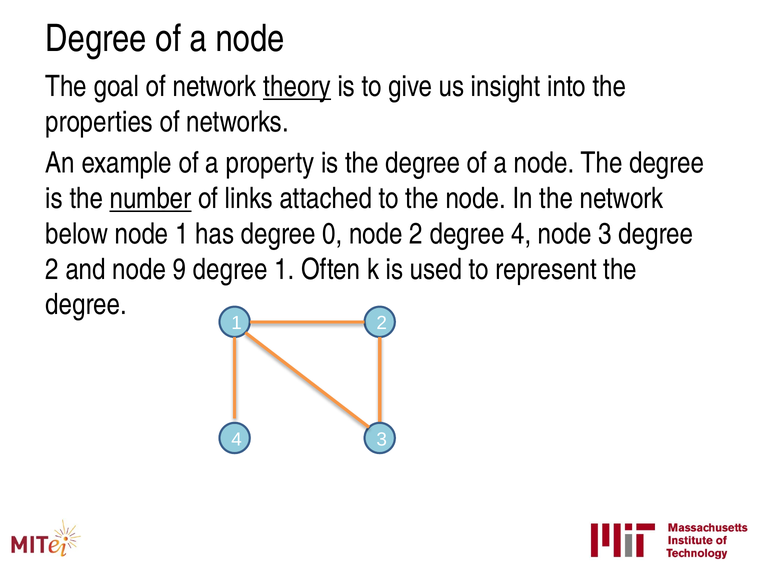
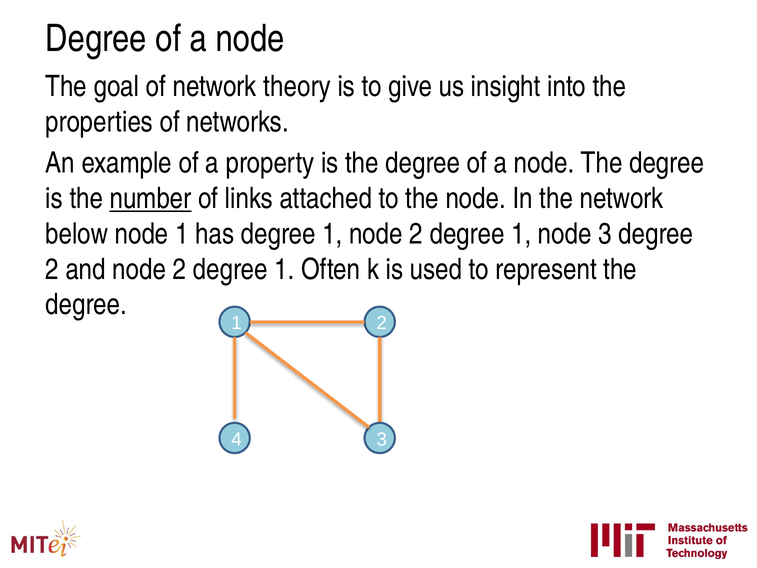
theory underline: present -> none
has degree 0: 0 -> 1
4 at (521, 234): 4 -> 1
and node 9: 9 -> 2
